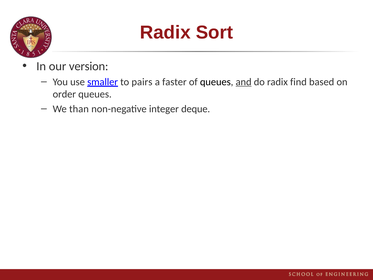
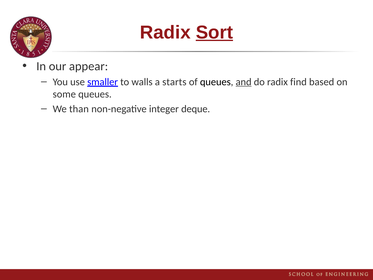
Sort underline: none -> present
version: version -> appear
pairs: pairs -> walls
faster: faster -> starts
order: order -> some
